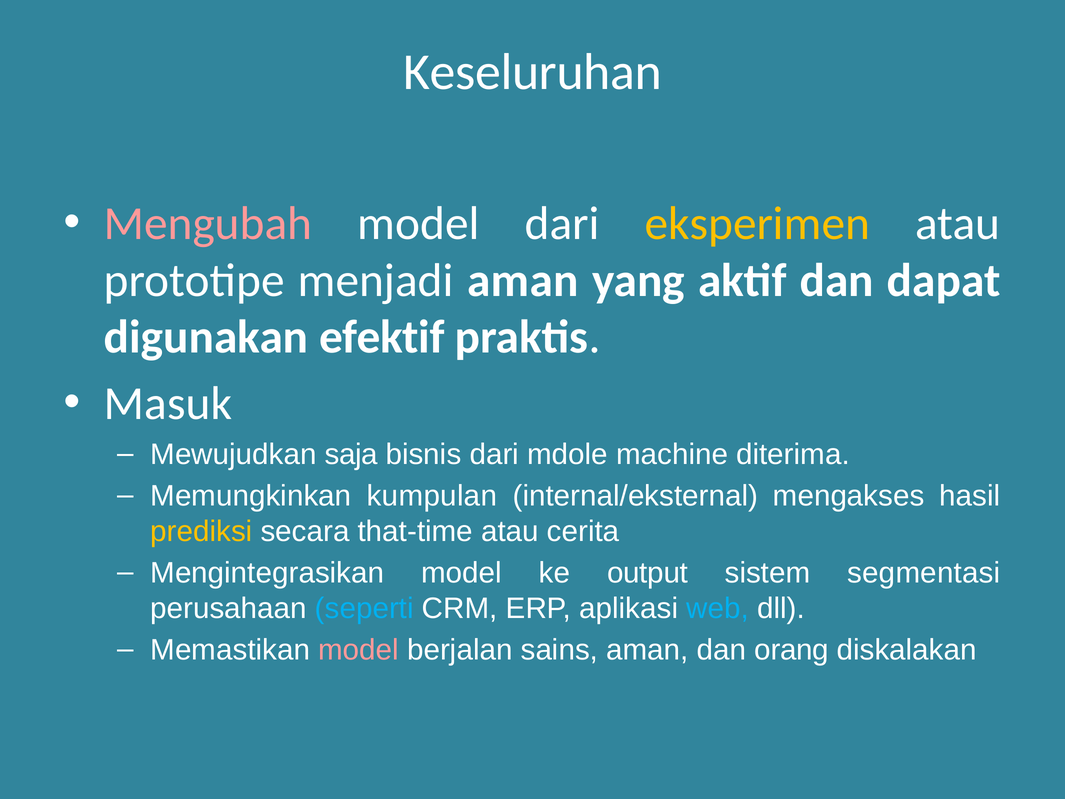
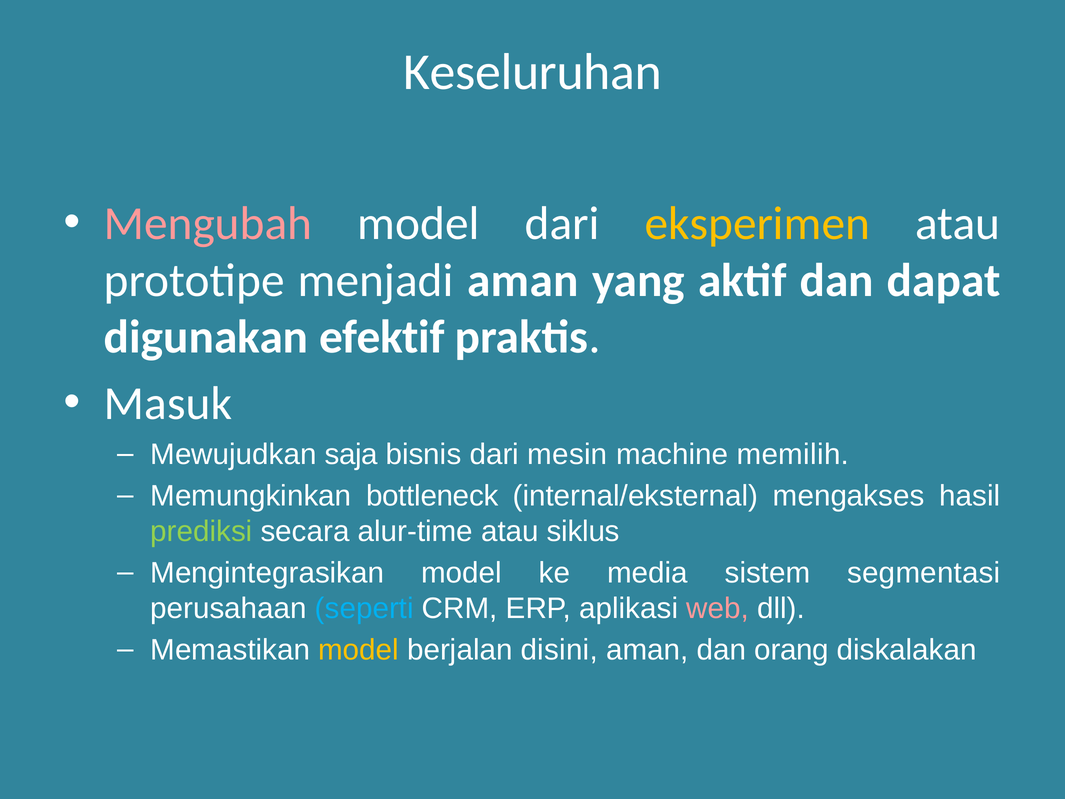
mdole: mdole -> mesin
diterima: diterima -> memilih
kumpulan: kumpulan -> bottleneck
prediksi colour: yellow -> light green
that-time: that-time -> alur-time
cerita: cerita -> siklus
output: output -> media
web colour: light blue -> pink
model at (359, 650) colour: pink -> yellow
sains: sains -> disini
